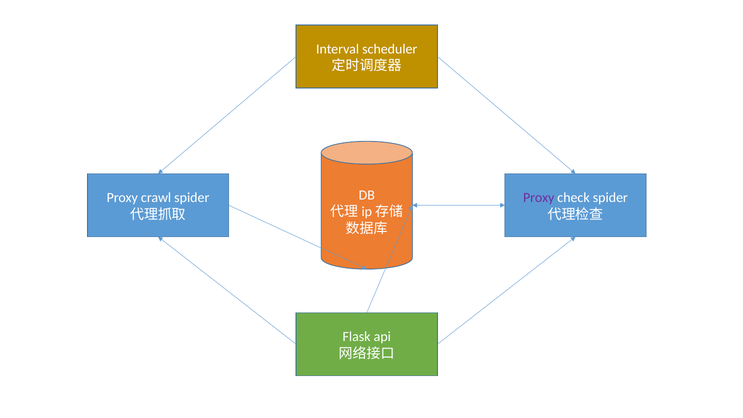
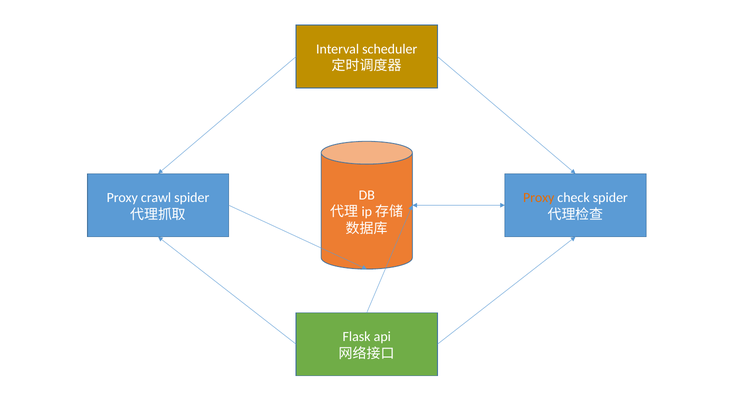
Proxy at (539, 198) colour: purple -> orange
